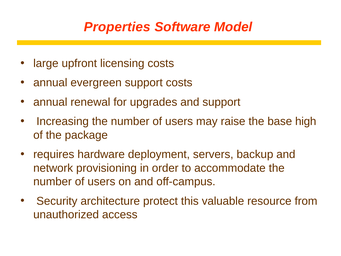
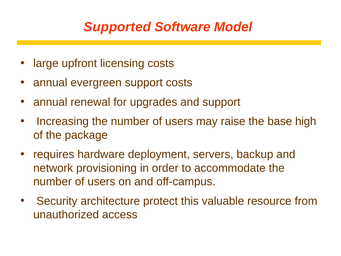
Properties: Properties -> Supported
